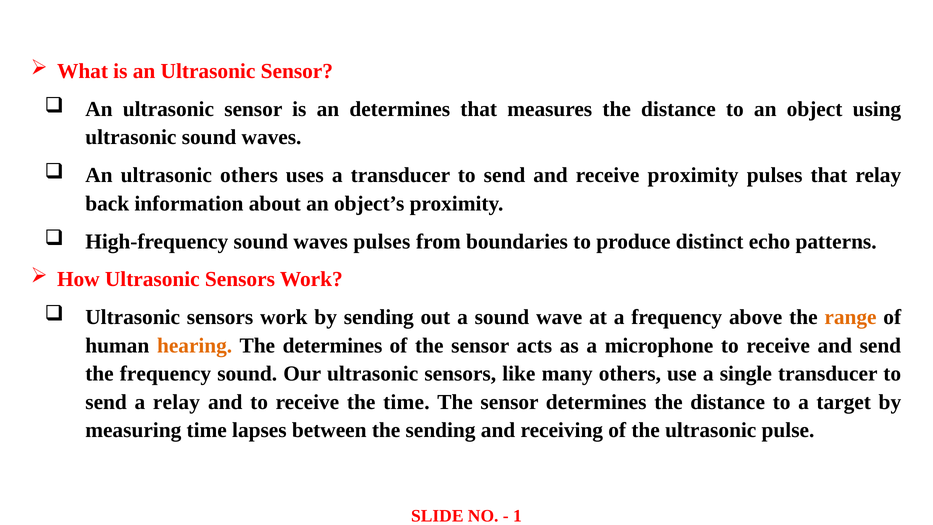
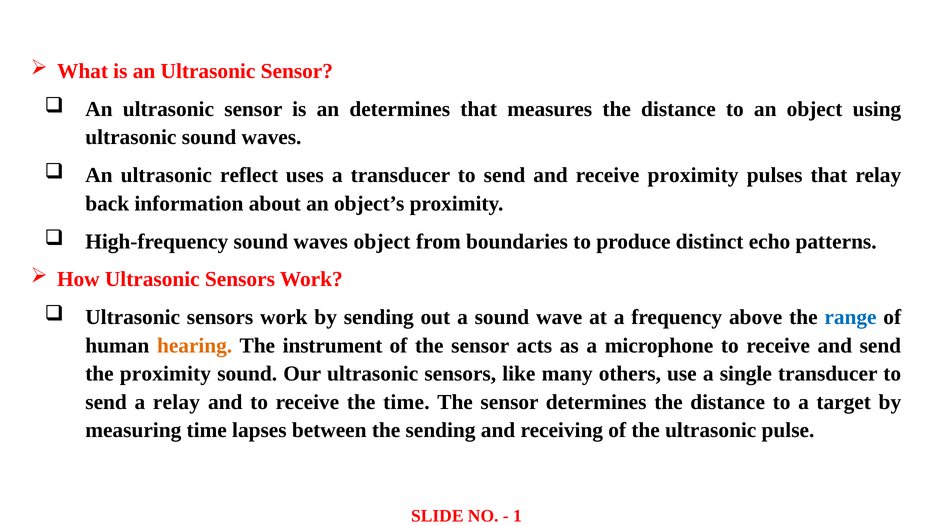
ultrasonic others: others -> reflect
waves pulses: pulses -> object
range colour: orange -> blue
The determines: determines -> instrument
the frequency: frequency -> proximity
